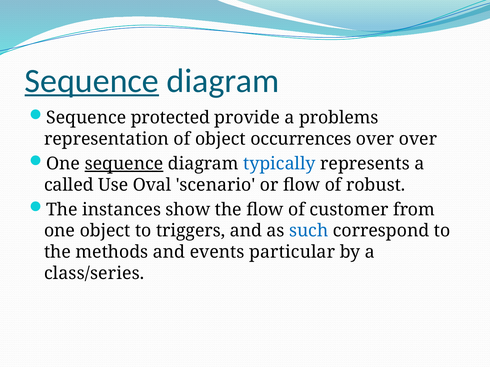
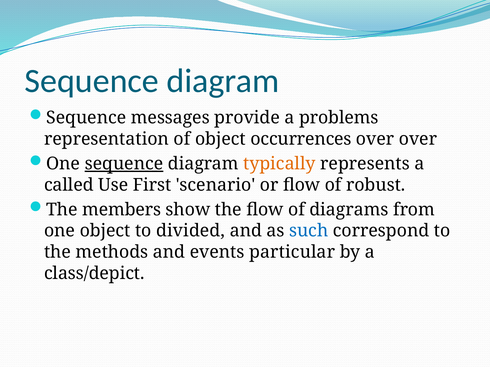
Sequence at (92, 81) underline: present -> none
protected: protected -> messages
typically colour: blue -> orange
Oval: Oval -> First
instances: instances -> members
customer: customer -> diagrams
triggers: triggers -> divided
class/series: class/series -> class/depict
